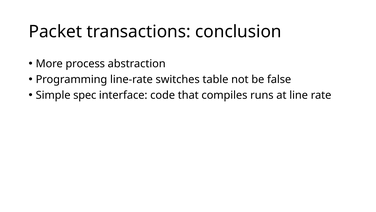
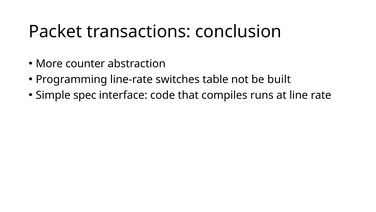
process: process -> counter
false: false -> built
